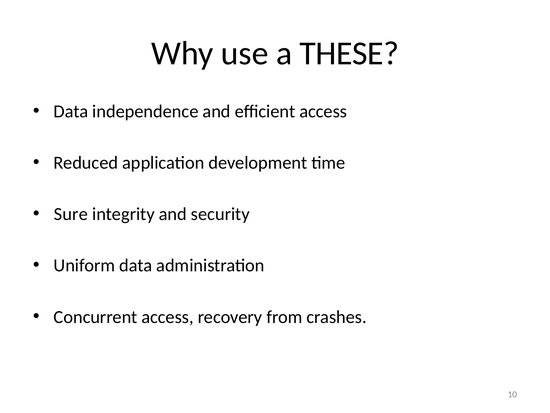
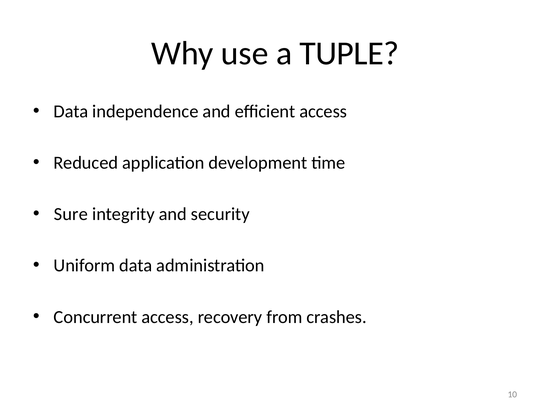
THESE: THESE -> TUPLE
